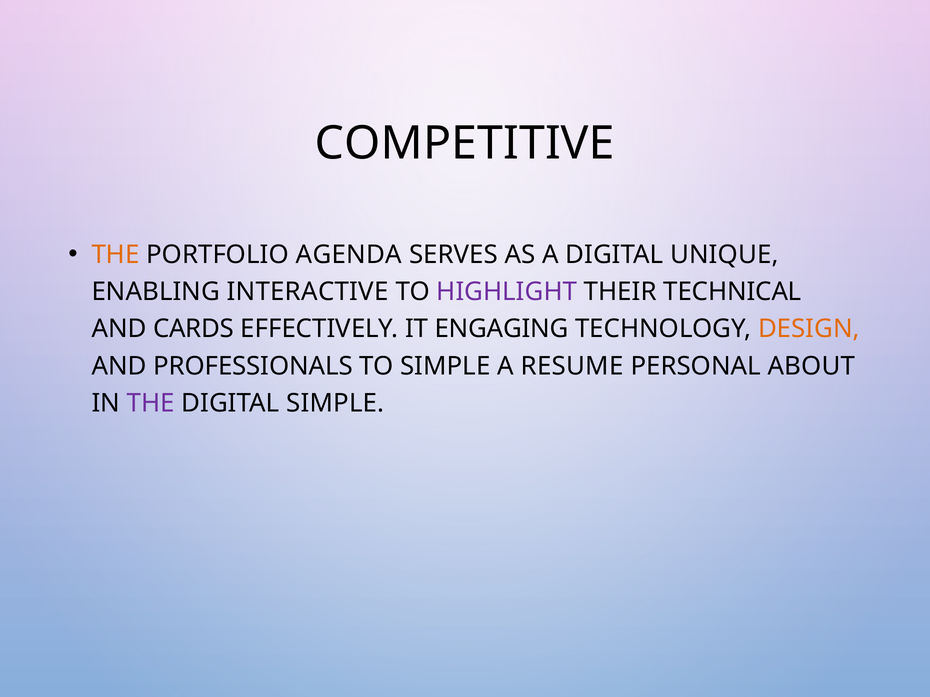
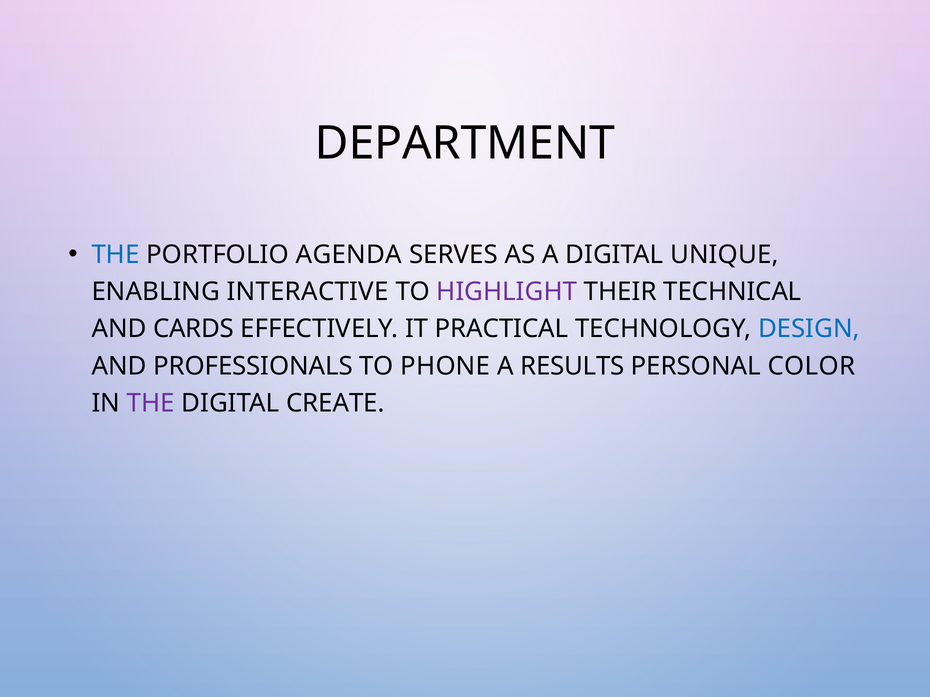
COMPETITIVE: COMPETITIVE -> DEPARTMENT
THE at (116, 255) colour: orange -> blue
ENGAGING: ENGAGING -> PRACTICAL
DESIGN colour: orange -> blue
TO SIMPLE: SIMPLE -> PHONE
RESUME: RESUME -> RESULTS
ABOUT: ABOUT -> COLOR
DIGITAL SIMPLE: SIMPLE -> CREATE
